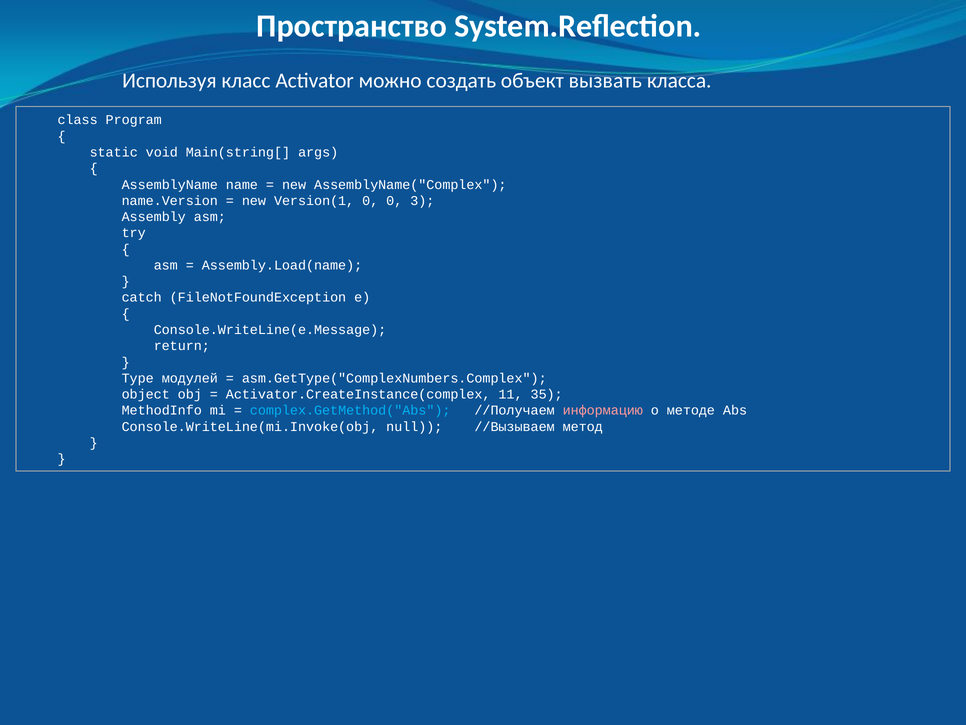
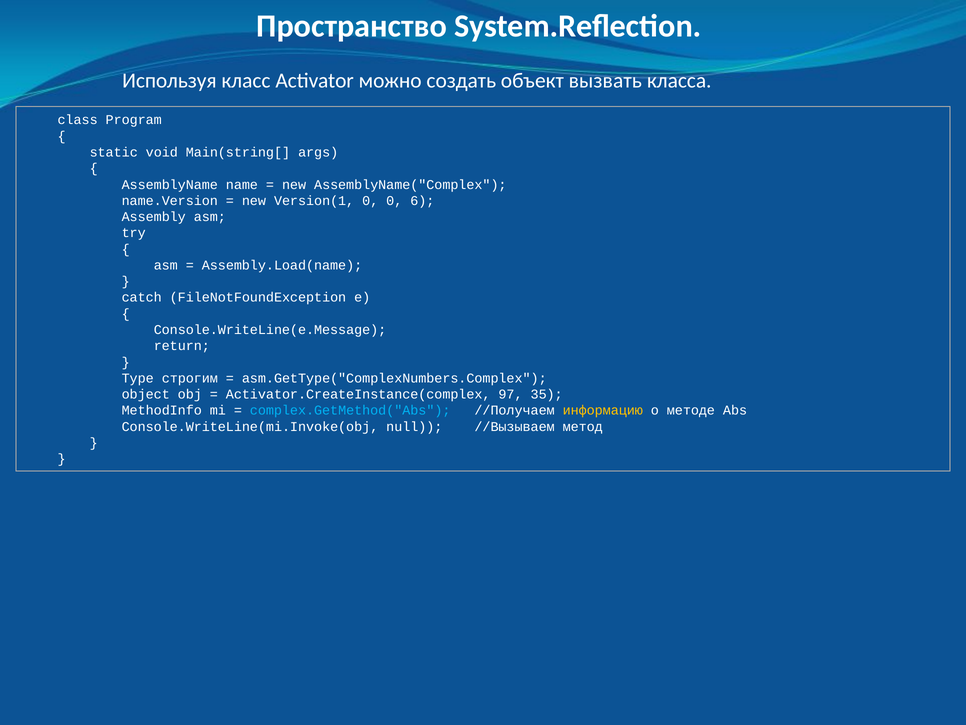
3: 3 -> 6
модулей: модулей -> строгим
11: 11 -> 97
информацию colour: pink -> yellow
